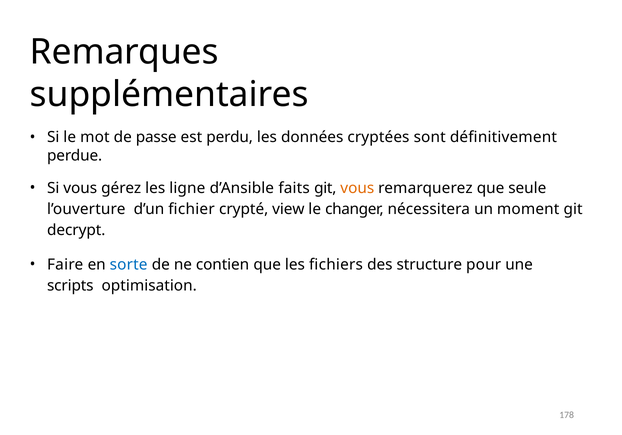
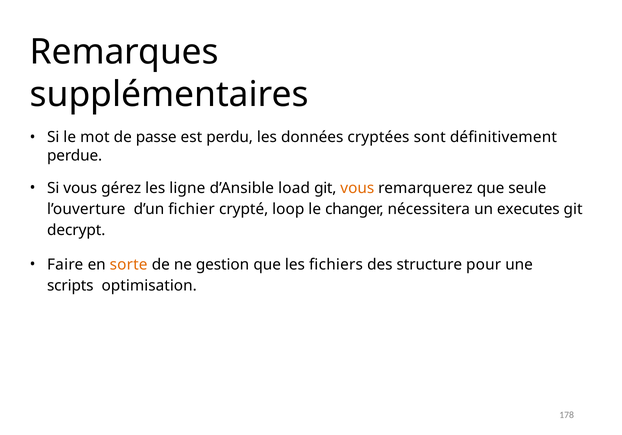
faits: faits -> load
view: view -> loop
moment: moment -> executes
sorte colour: blue -> orange
contien: contien -> gestion
